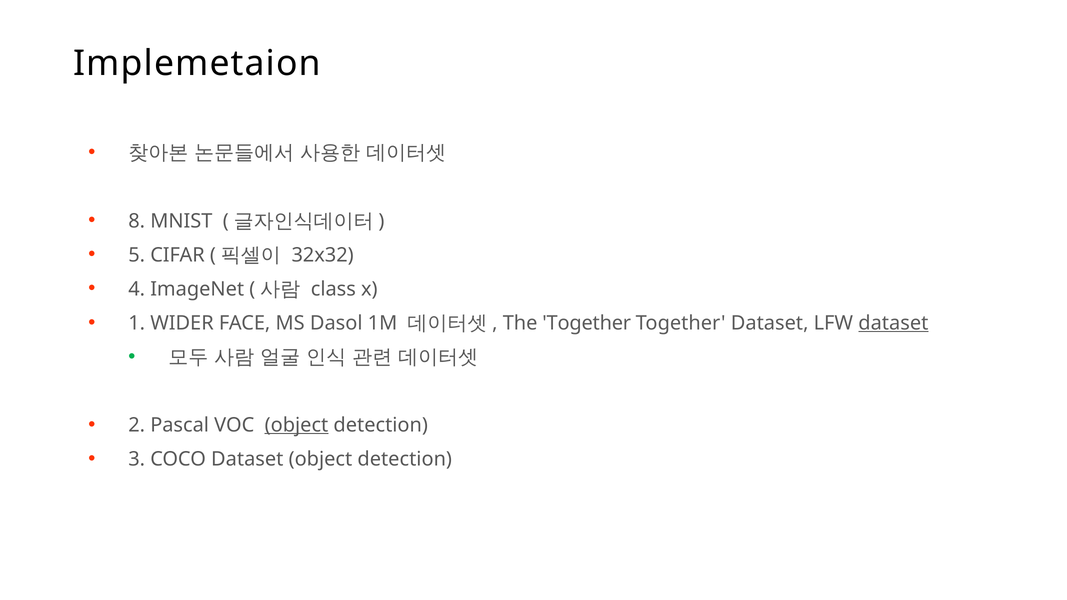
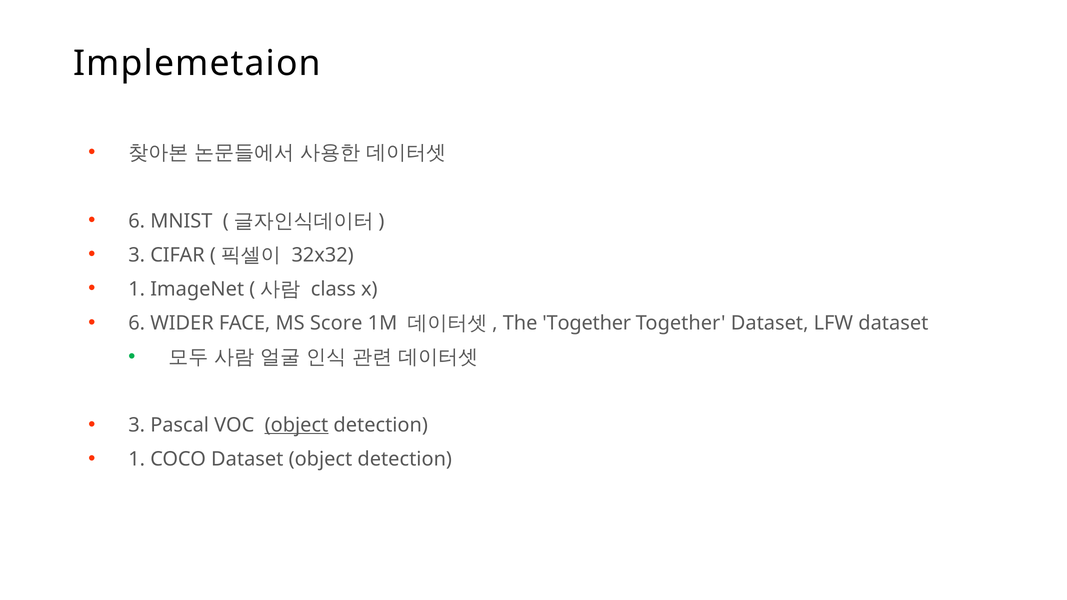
8 at (137, 221): 8 -> 6
5 at (137, 255): 5 -> 3
4 at (137, 289): 4 -> 1
1 at (137, 323): 1 -> 6
Dasol: Dasol -> Score
dataset at (893, 323) underline: present -> none
2 at (137, 425): 2 -> 3
3 at (137, 459): 3 -> 1
